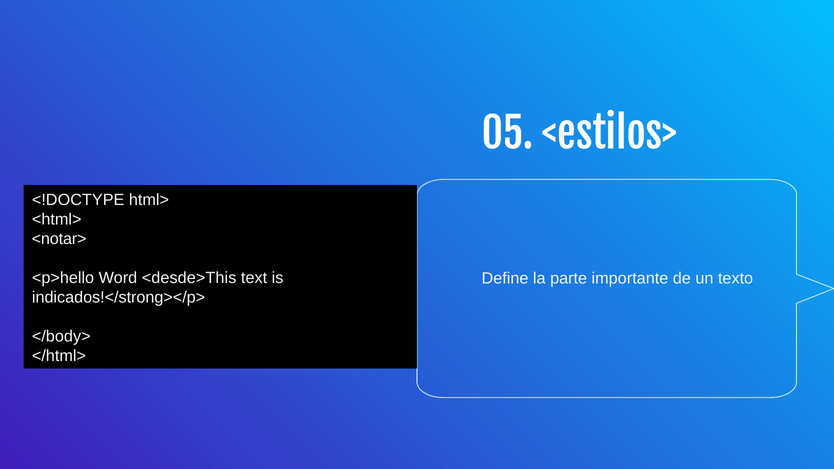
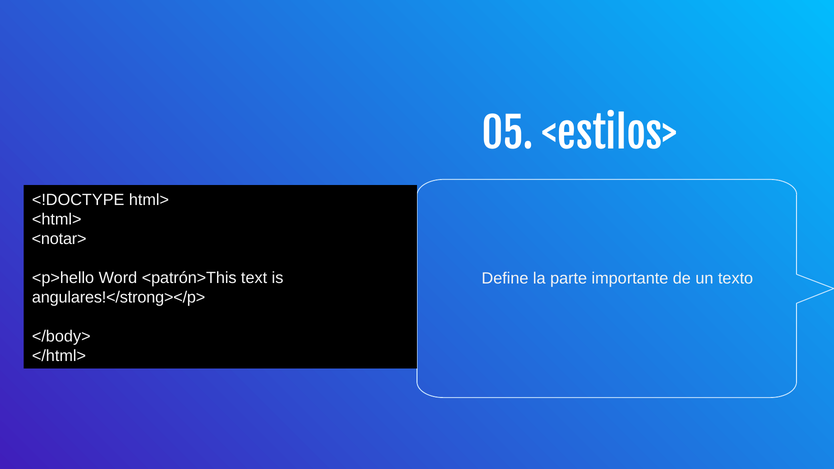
<desde>This: <desde>This -> <patrón>This
indicados!</strong></p>: indicados!</strong></p> -> angulares!</strong></p>
